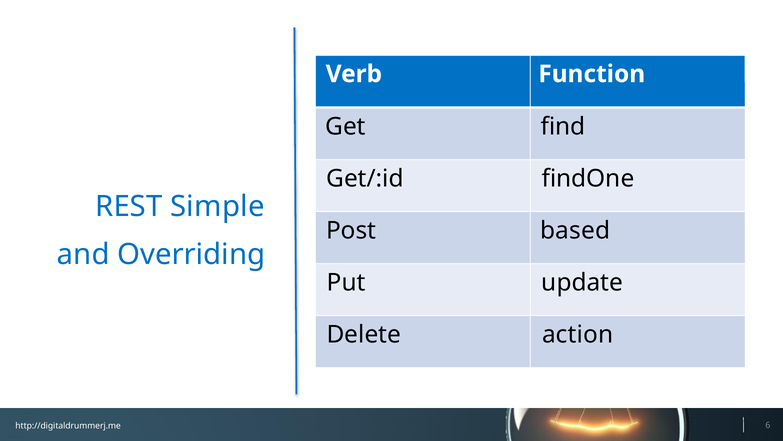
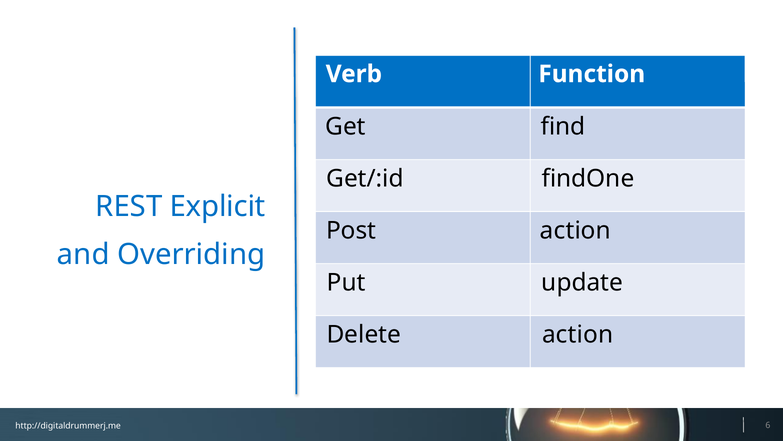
Simple: Simple -> Explicit
Post based: based -> action
